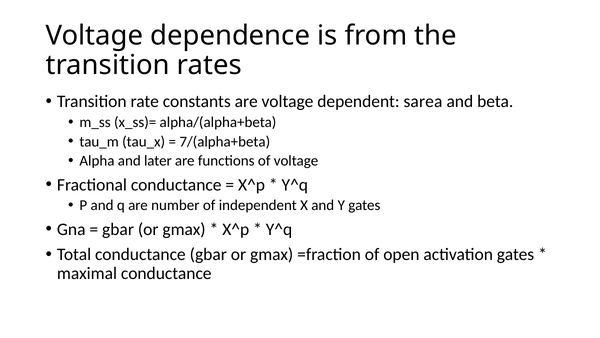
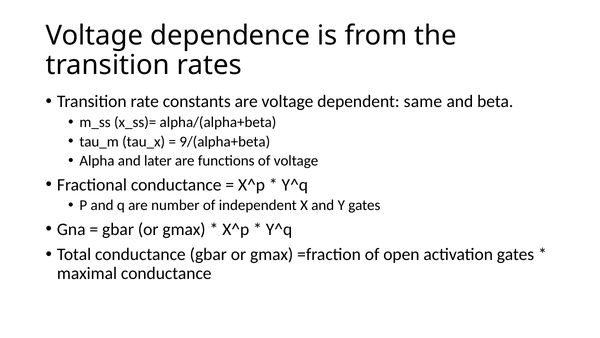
sarea: sarea -> same
7/(alpha+beta: 7/(alpha+beta -> 9/(alpha+beta
